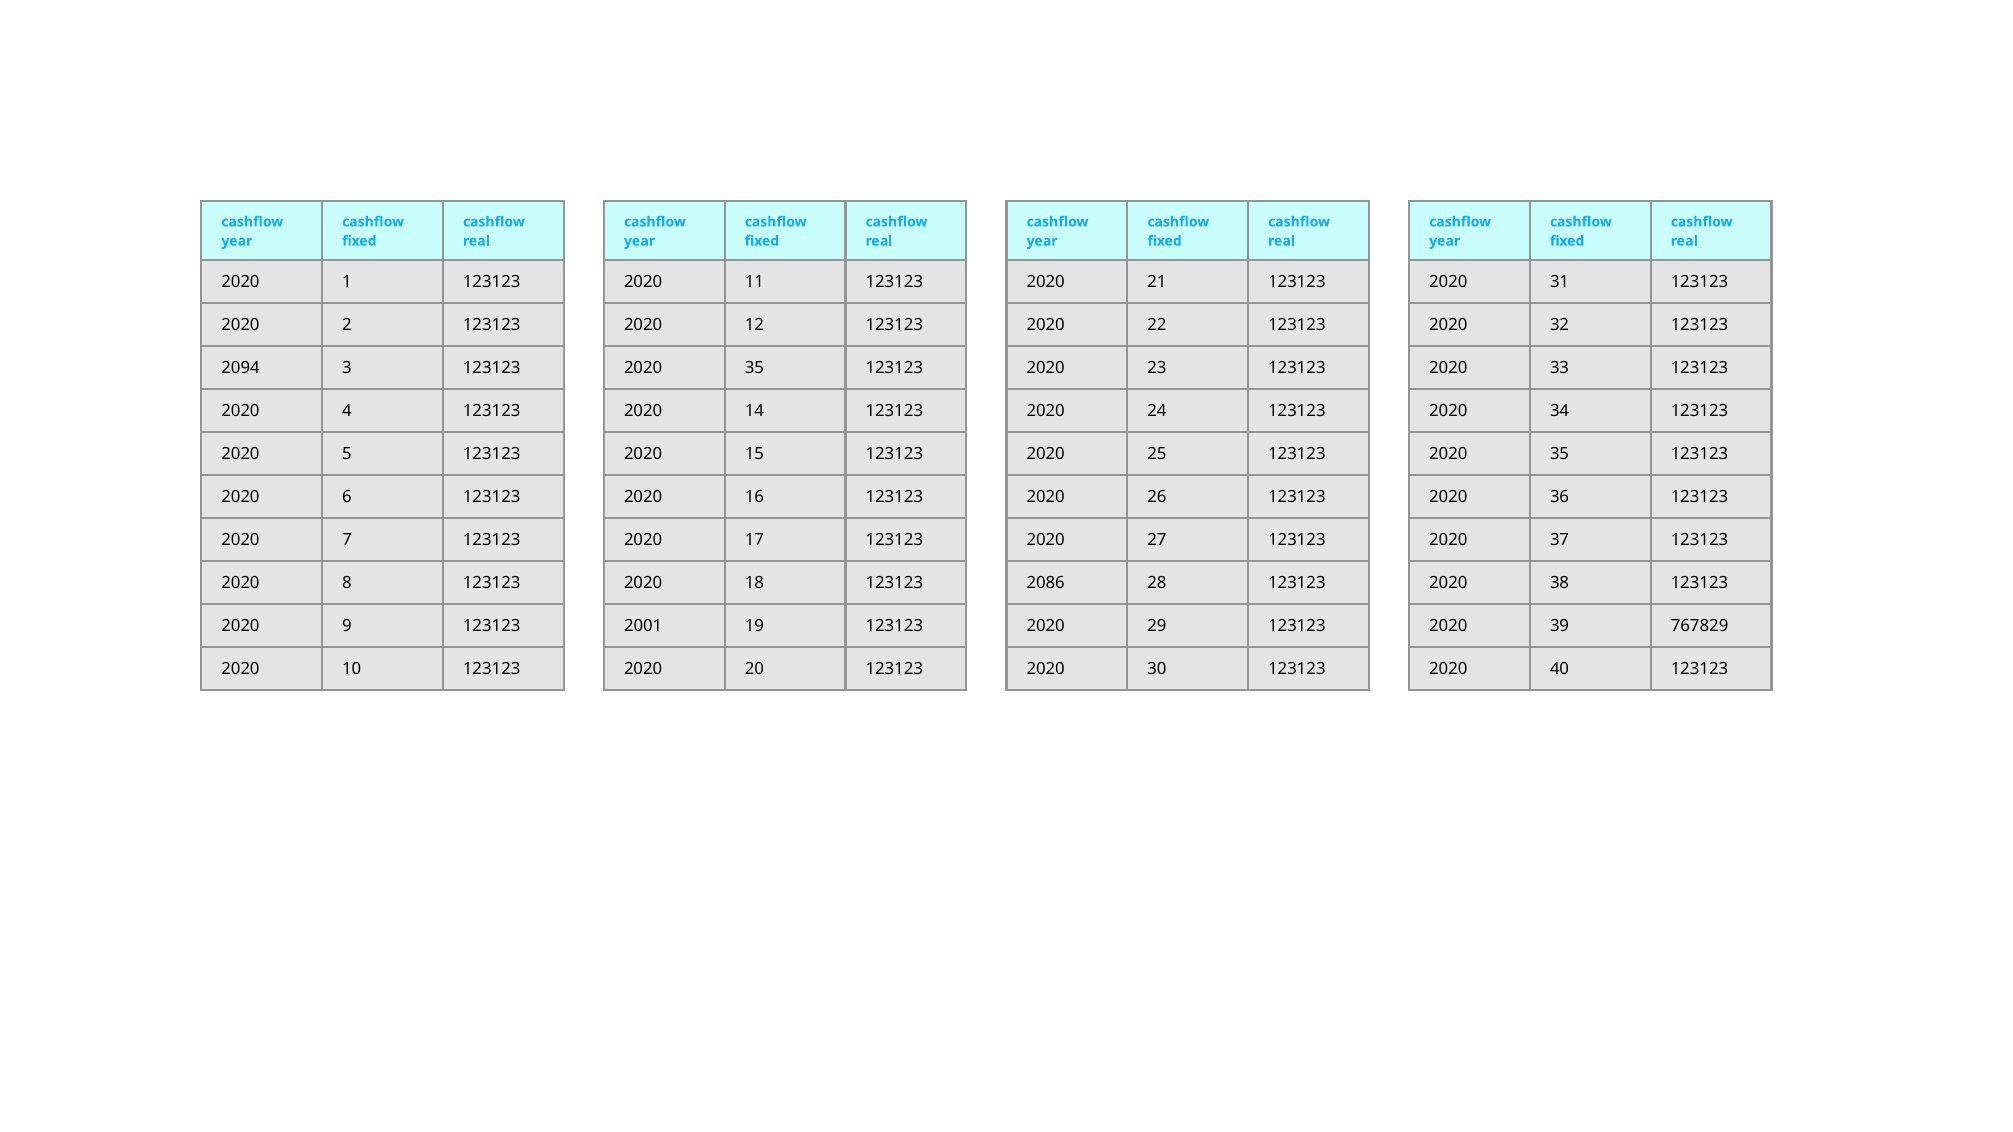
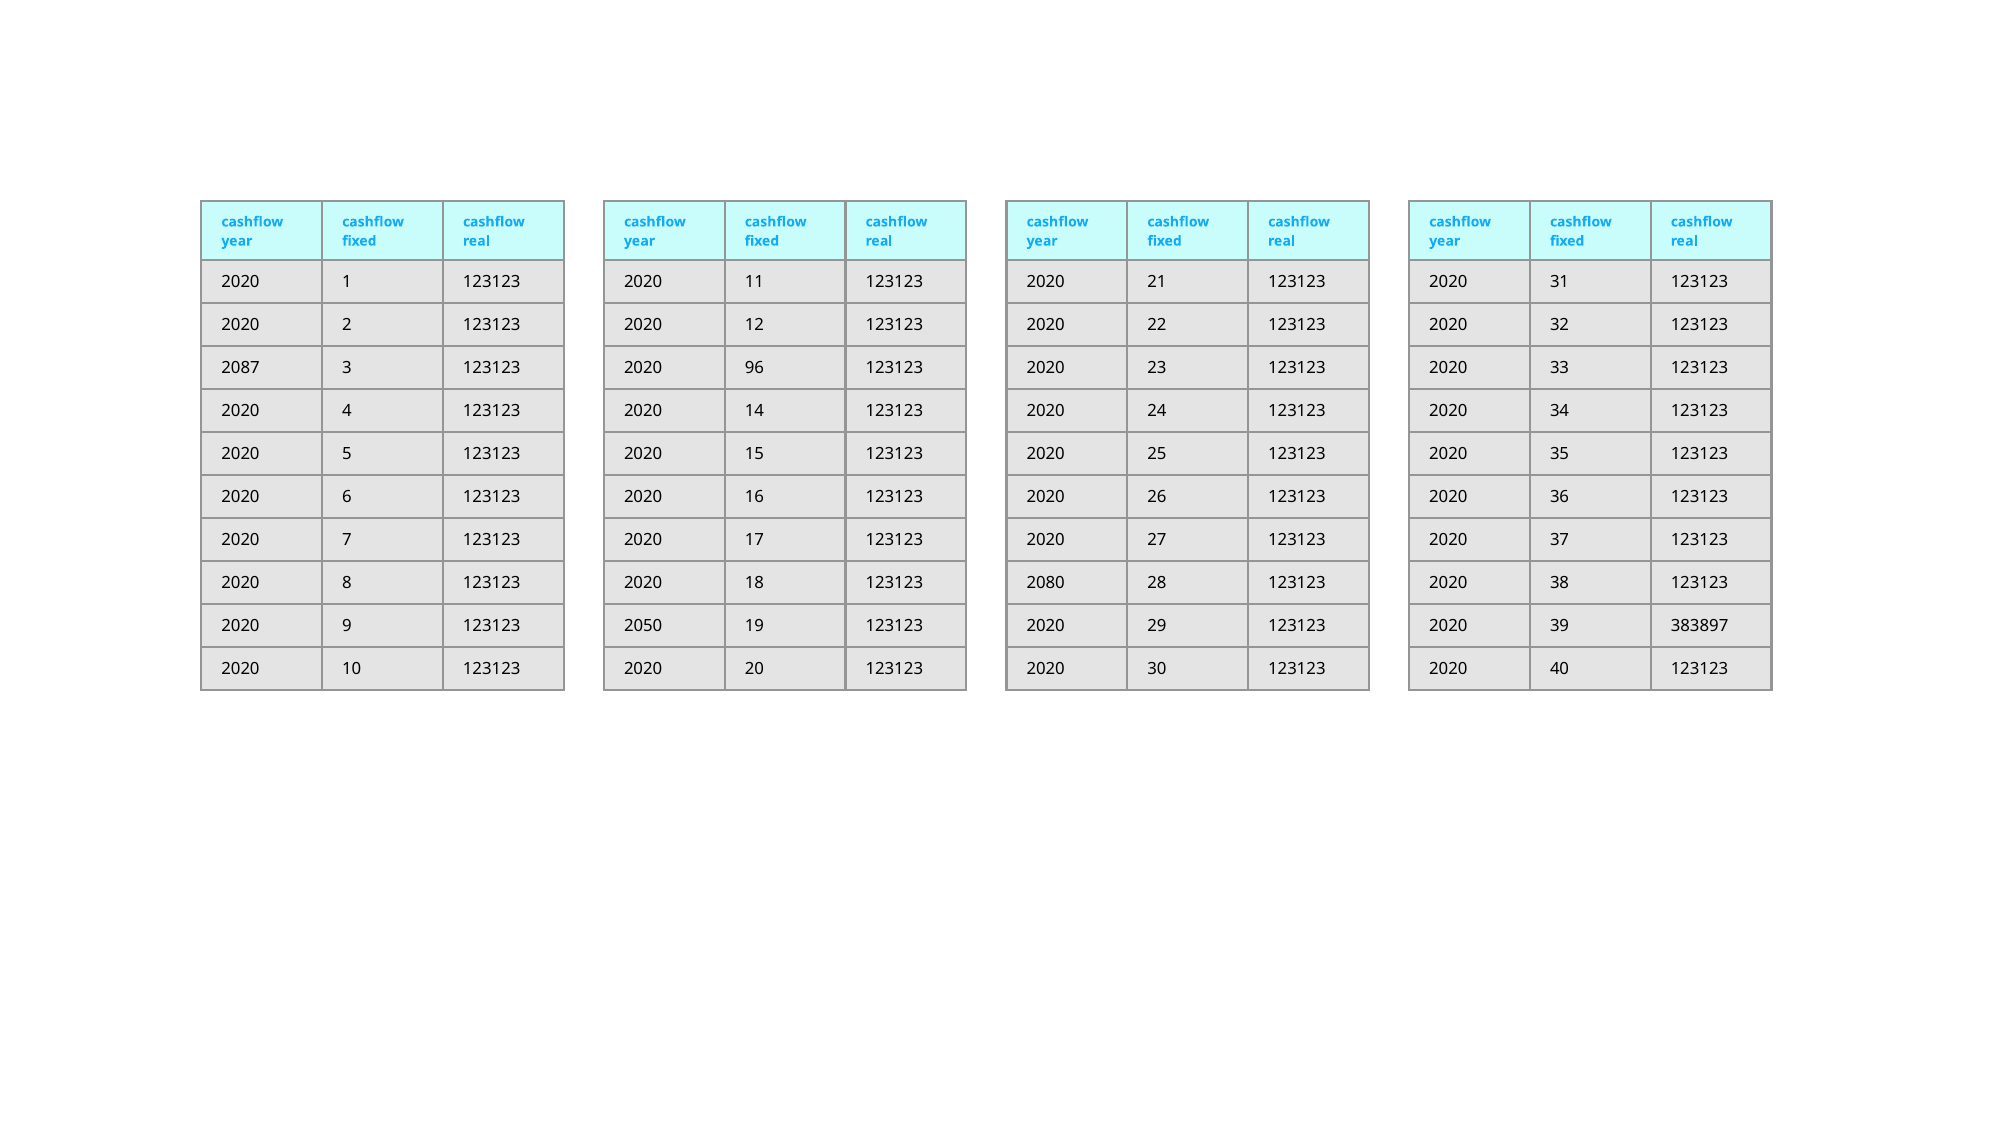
2094: 2094 -> 2087
35 at (754, 368): 35 -> 96
2086: 2086 -> 2080
2001: 2001 -> 2050
767829: 767829 -> 383897
